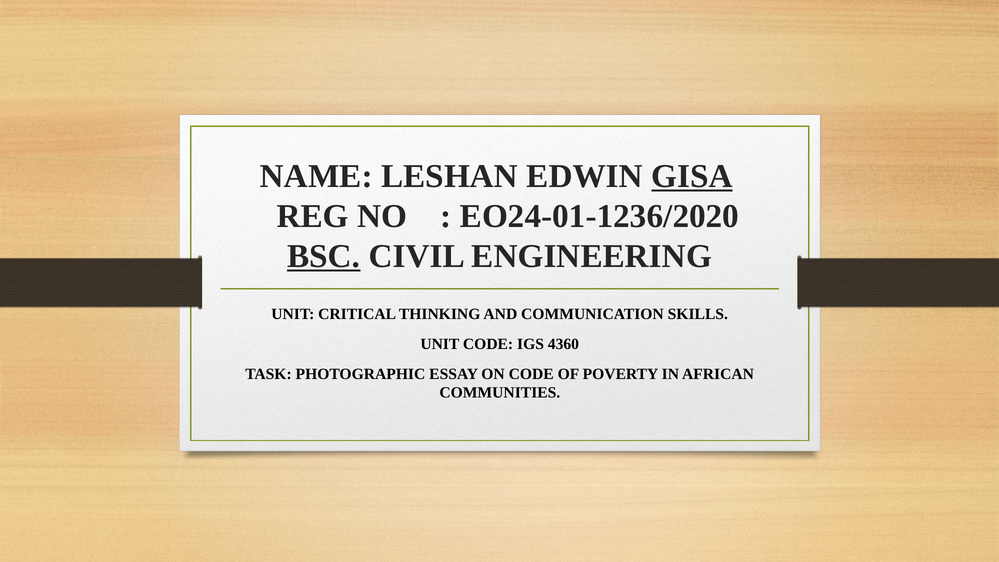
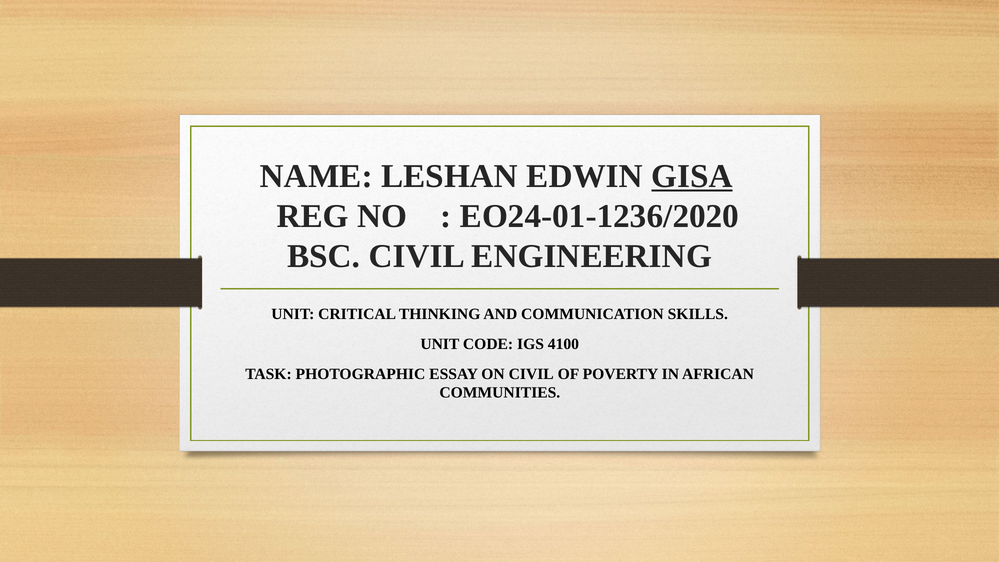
BSC underline: present -> none
4360: 4360 -> 4100
ON CODE: CODE -> CIVIL
